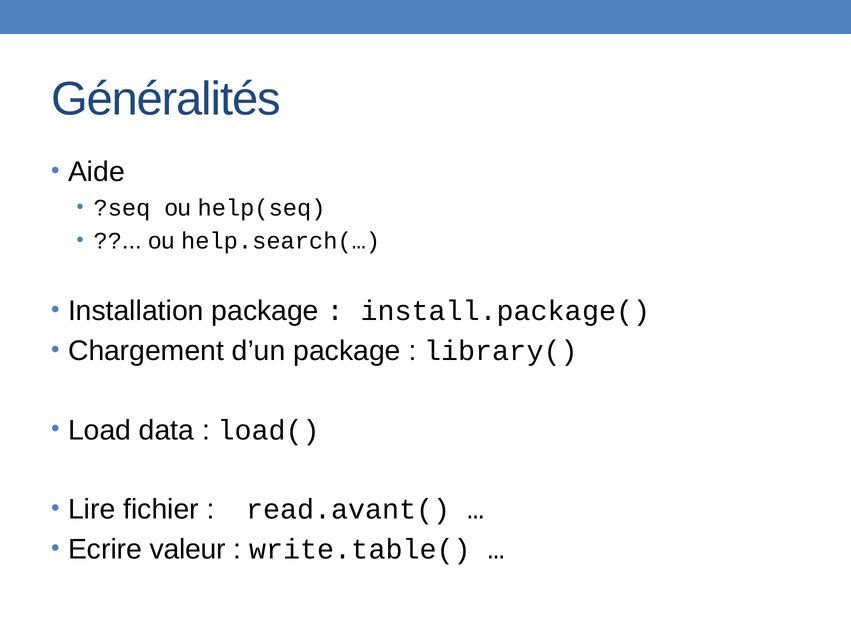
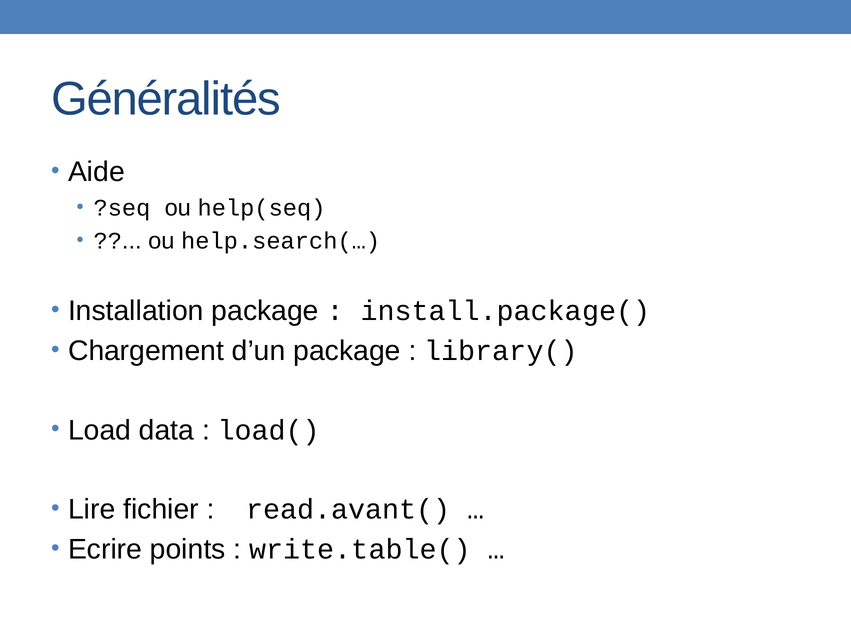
valeur: valeur -> points
